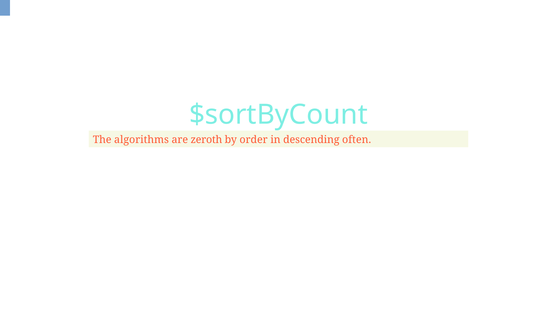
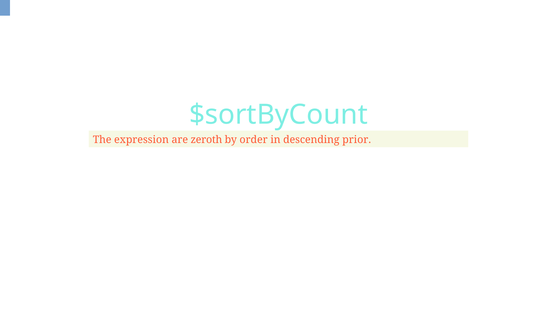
algorithms: algorithms -> expression
often: often -> prior
